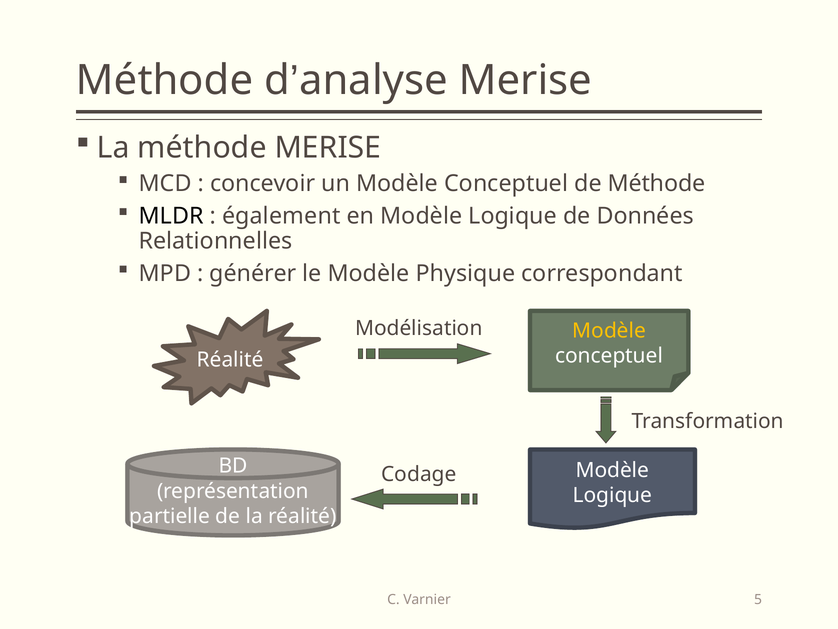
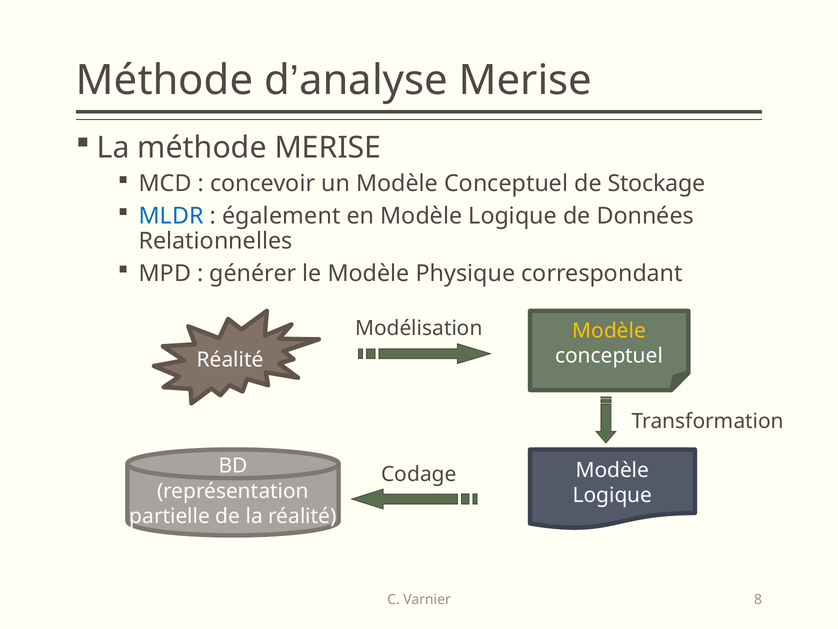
de Méthode: Méthode -> Stockage
MLDR colour: black -> blue
5: 5 -> 8
